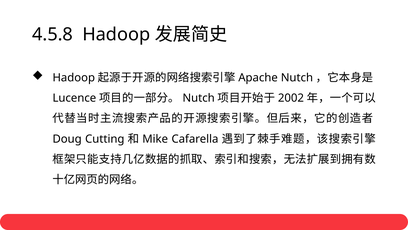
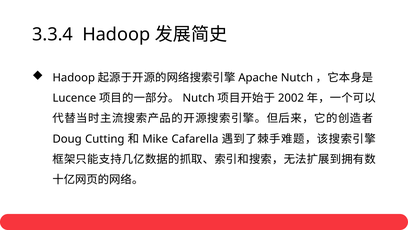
4.5.8: 4.5.8 -> 3.3.4
